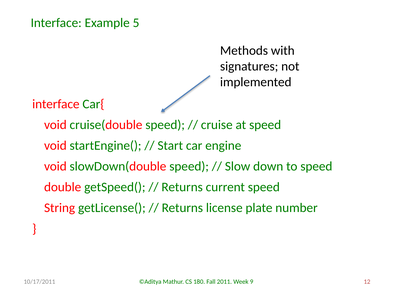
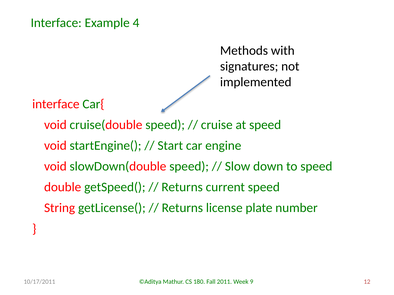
5: 5 -> 4
